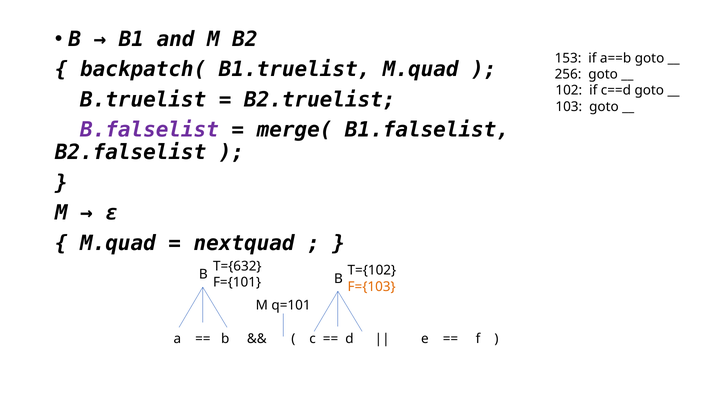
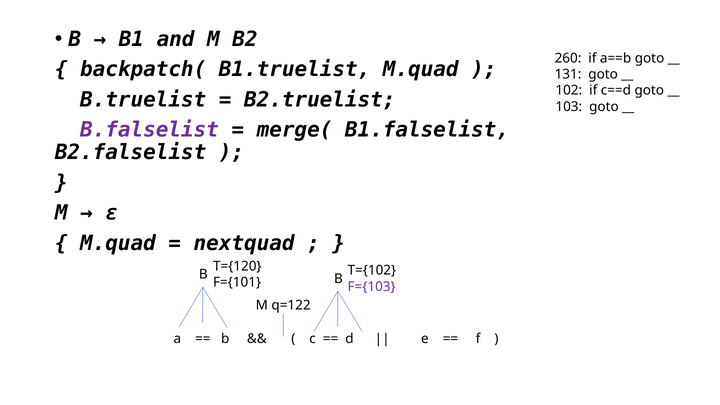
153: 153 -> 260
256: 256 -> 131
T={632: T={632 -> T={120
F={103 colour: orange -> purple
q=101: q=101 -> q=122
